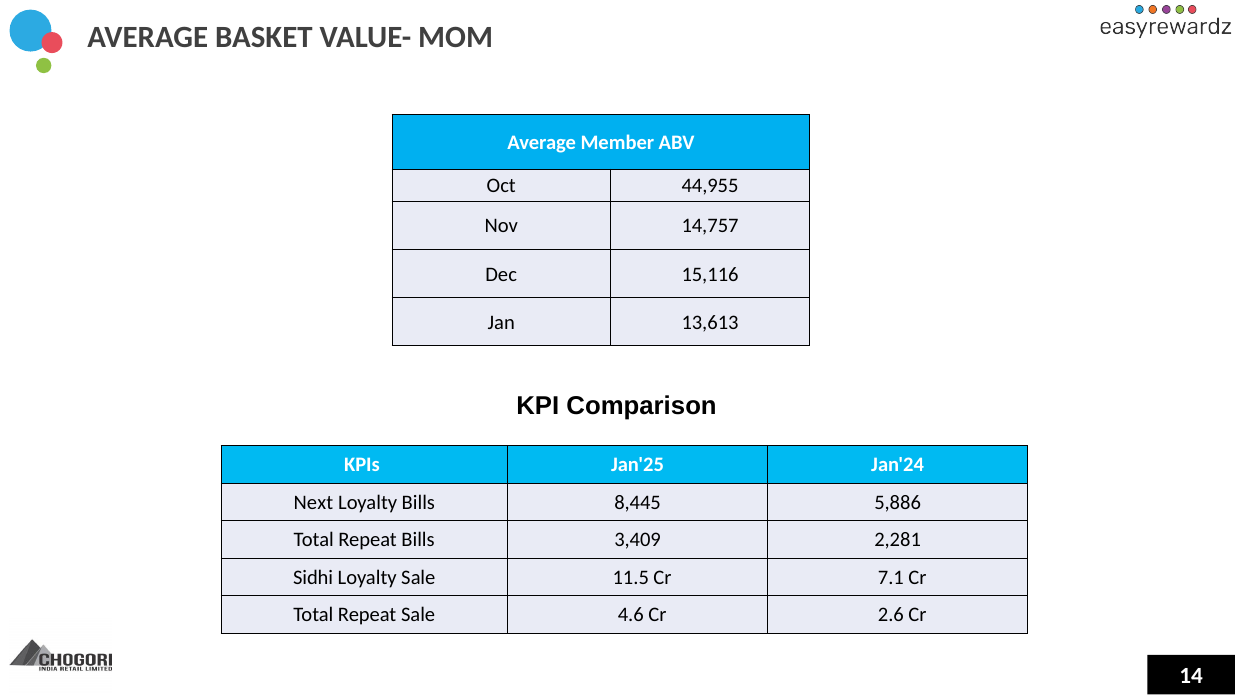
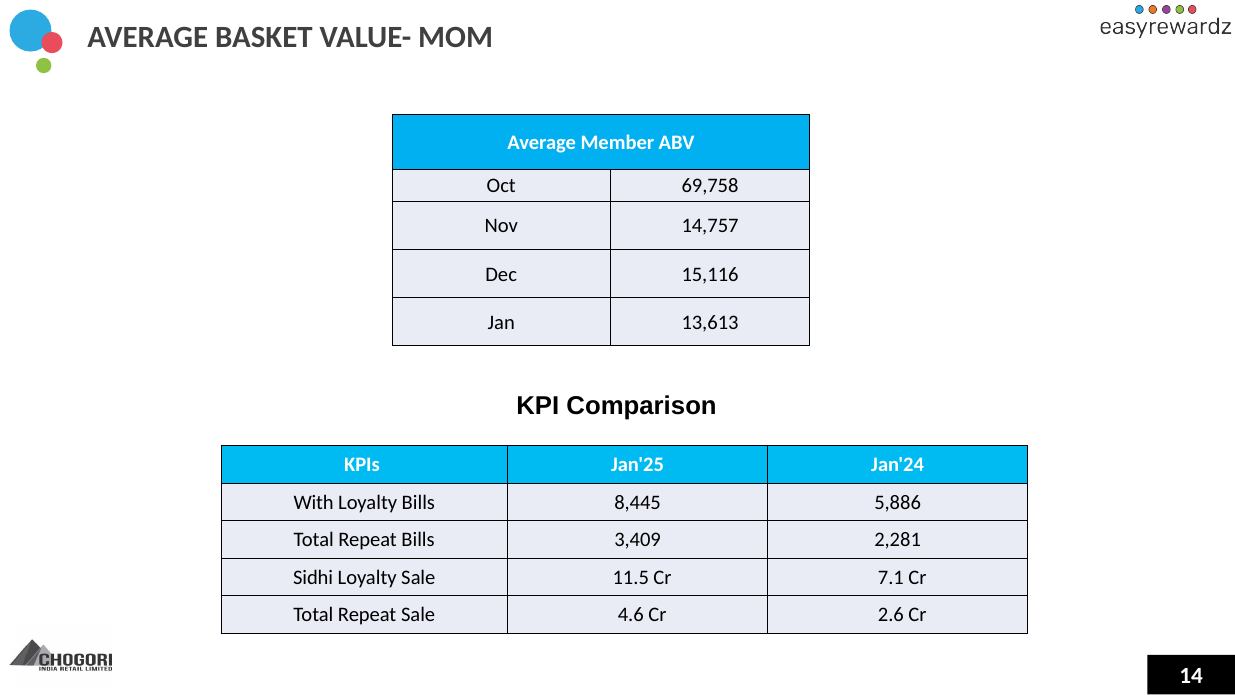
44,955: 44,955 -> 69,758
Next: Next -> With
